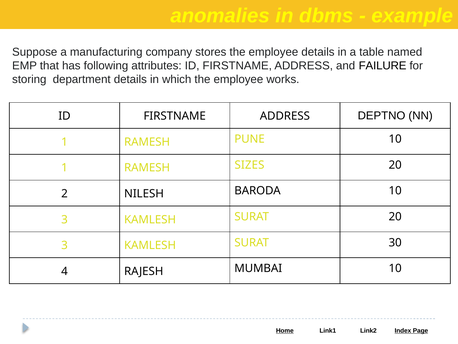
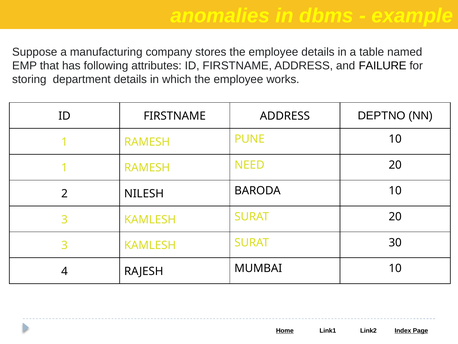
SIZES: SIZES -> NEED
